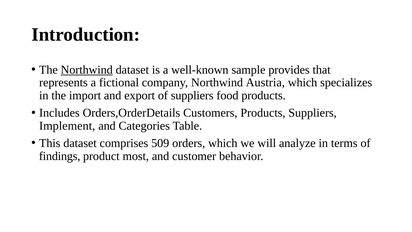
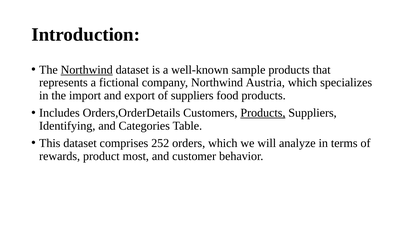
sample provides: provides -> products
Products at (263, 113) underline: none -> present
Implement: Implement -> Identifying
509: 509 -> 252
findings: findings -> rewards
